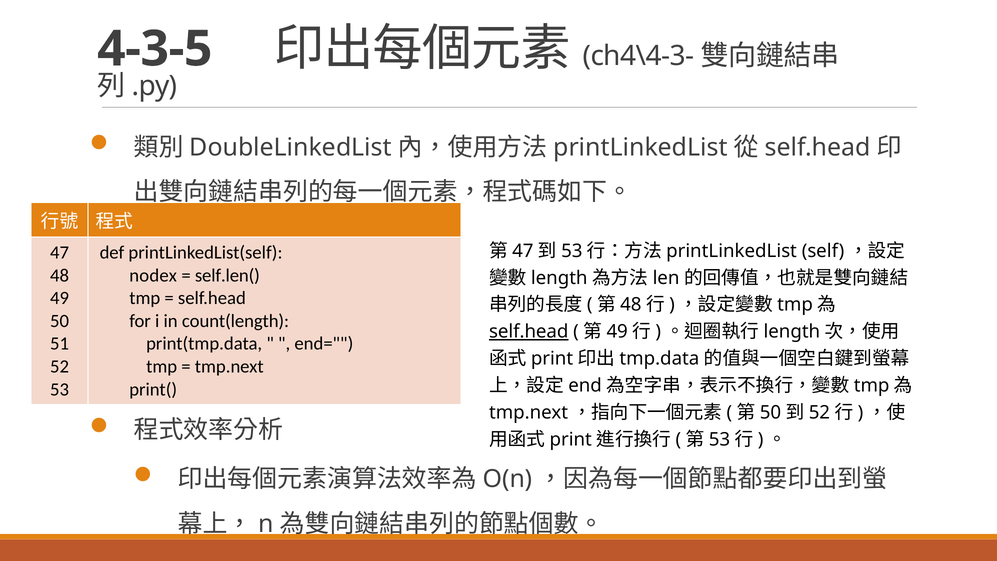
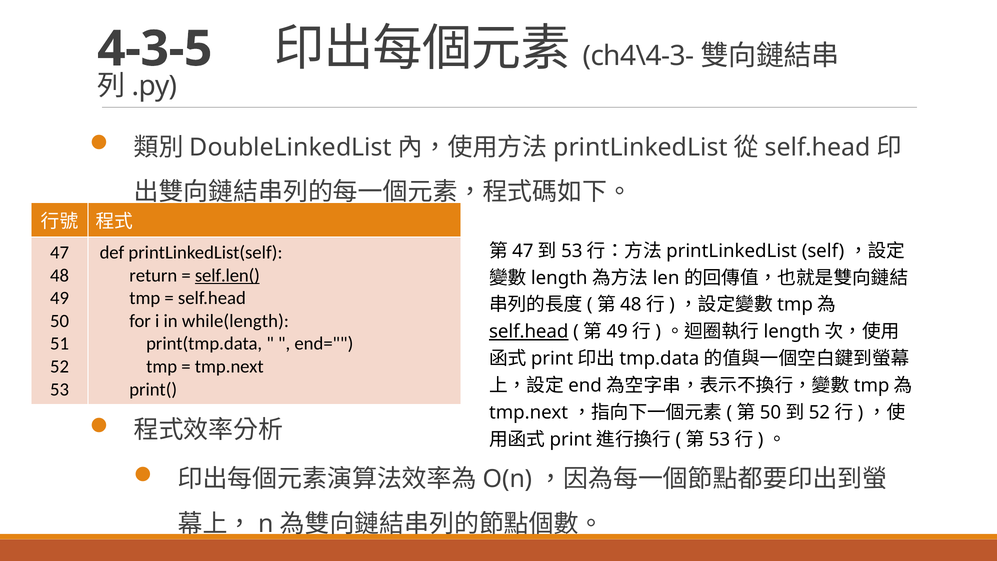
nodex: nodex -> return
self.len( underline: none -> present
count(length: count(length -> while(length
